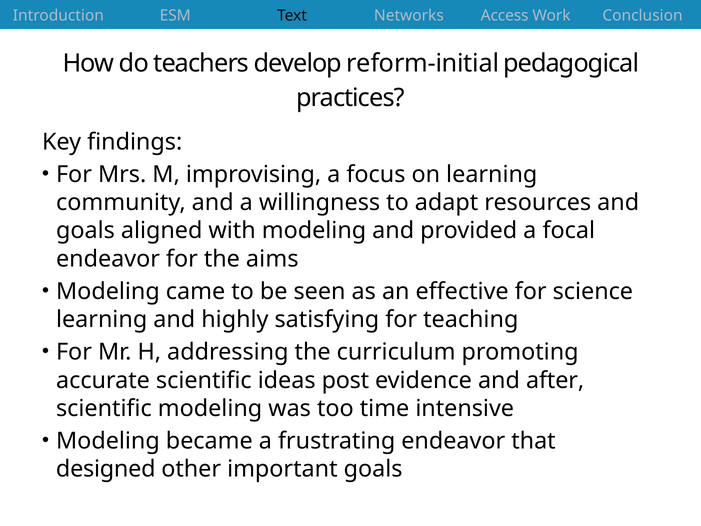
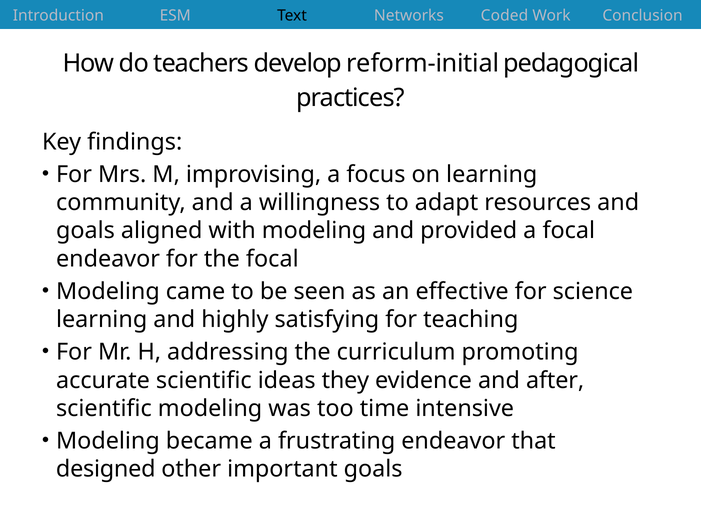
Access: Access -> Coded
the aims: aims -> focal
post: post -> they
